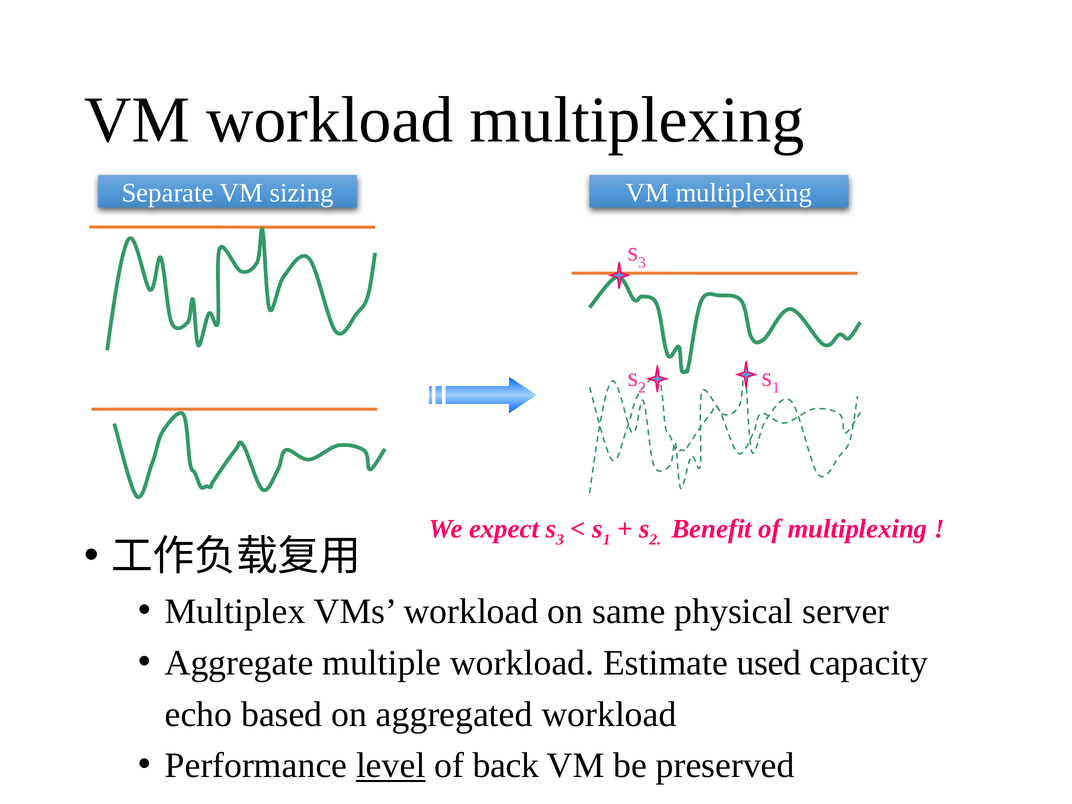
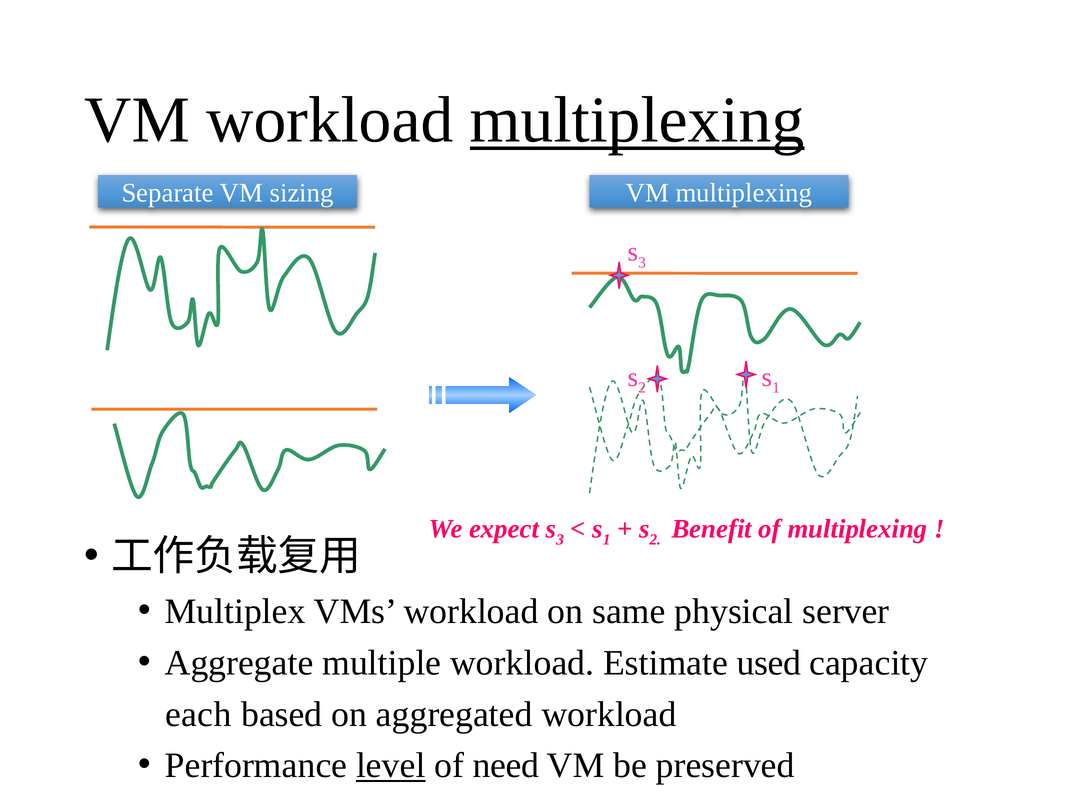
multiplexing at (637, 120) underline: none -> present
echo: echo -> each
back: back -> need
